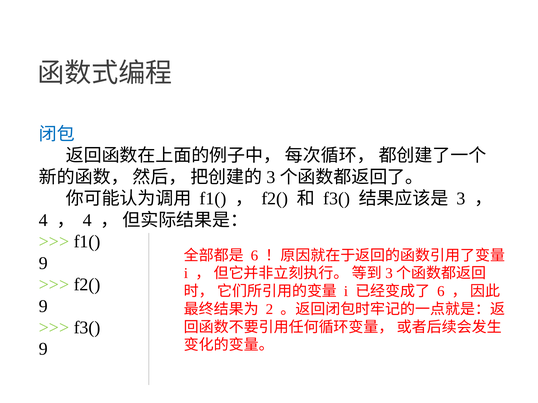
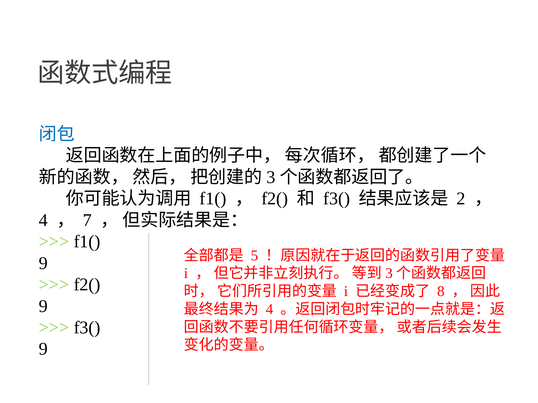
3: 3 -> 2
4 at (87, 220): 4 -> 7
6 at (254, 256): 6 -> 5
6 at (441, 292): 6 -> 8
2 at (269, 310): 2 -> 4
